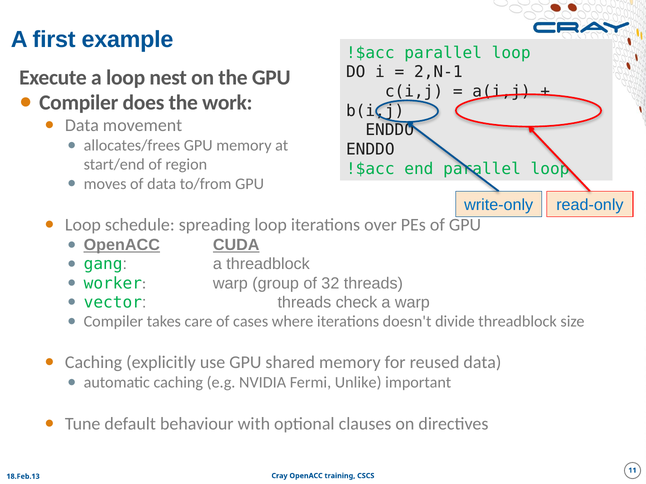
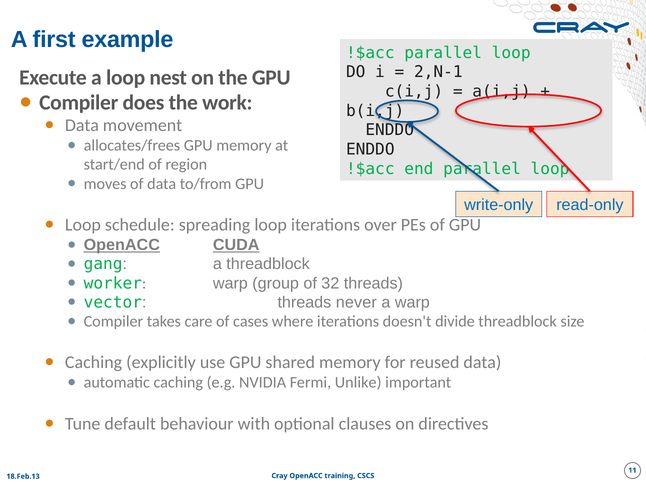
check: check -> never
